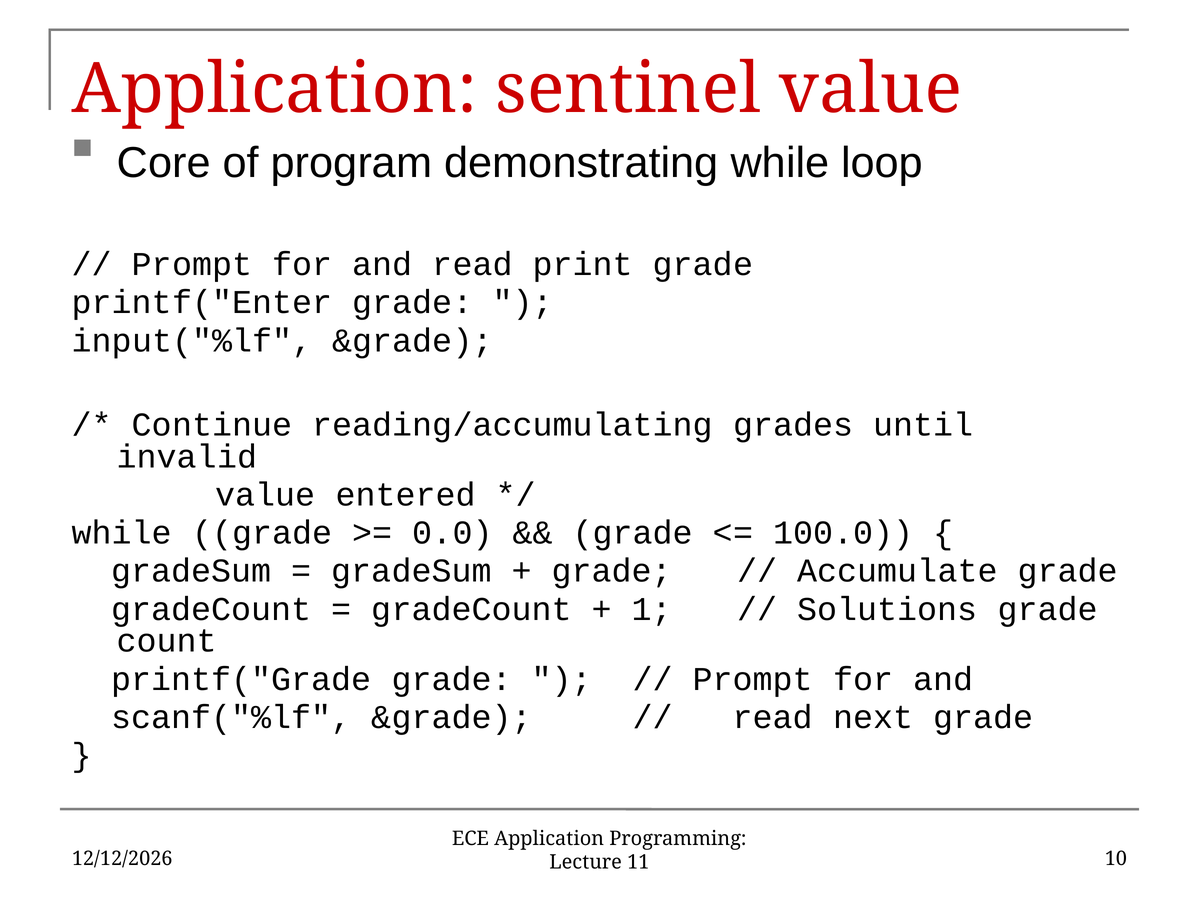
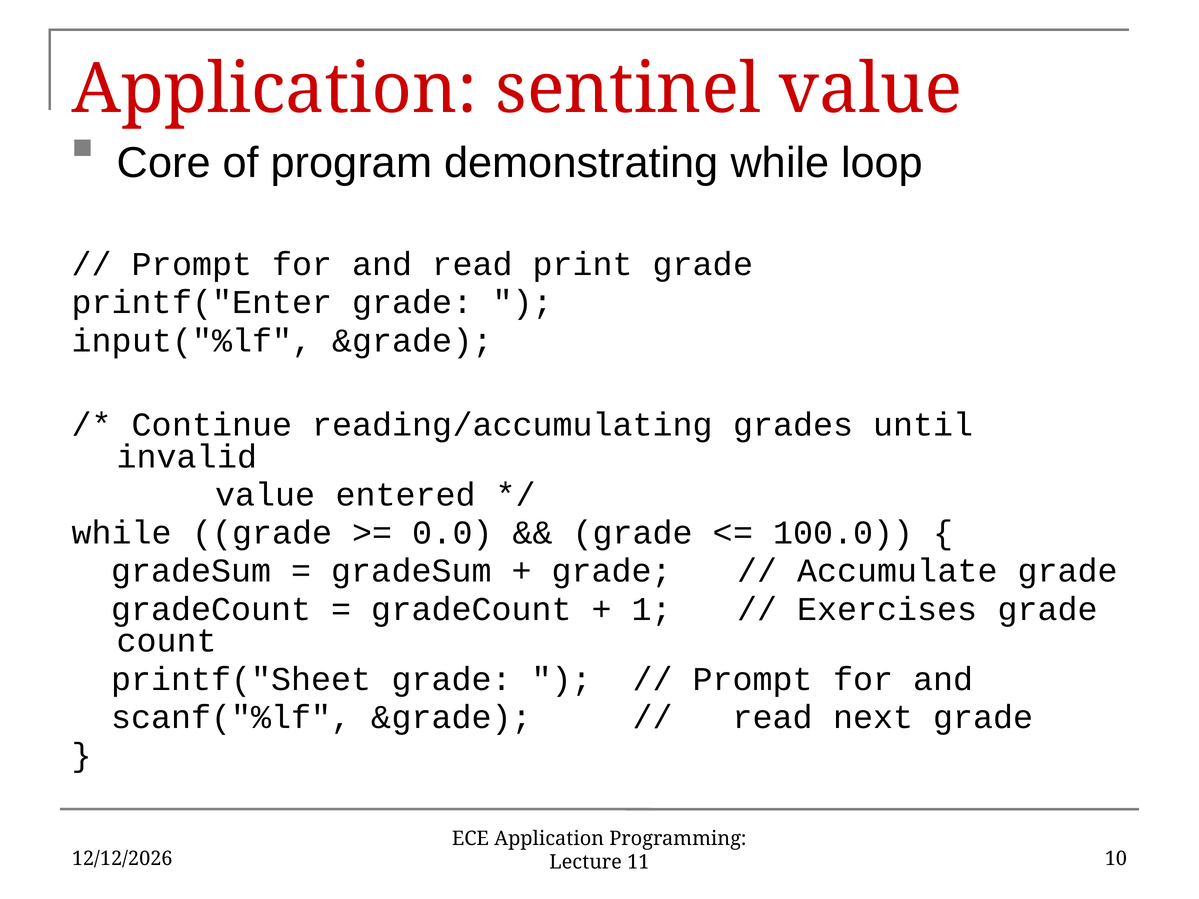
Solutions: Solutions -> Exercises
printf("Grade: printf("Grade -> printf("Sheet
